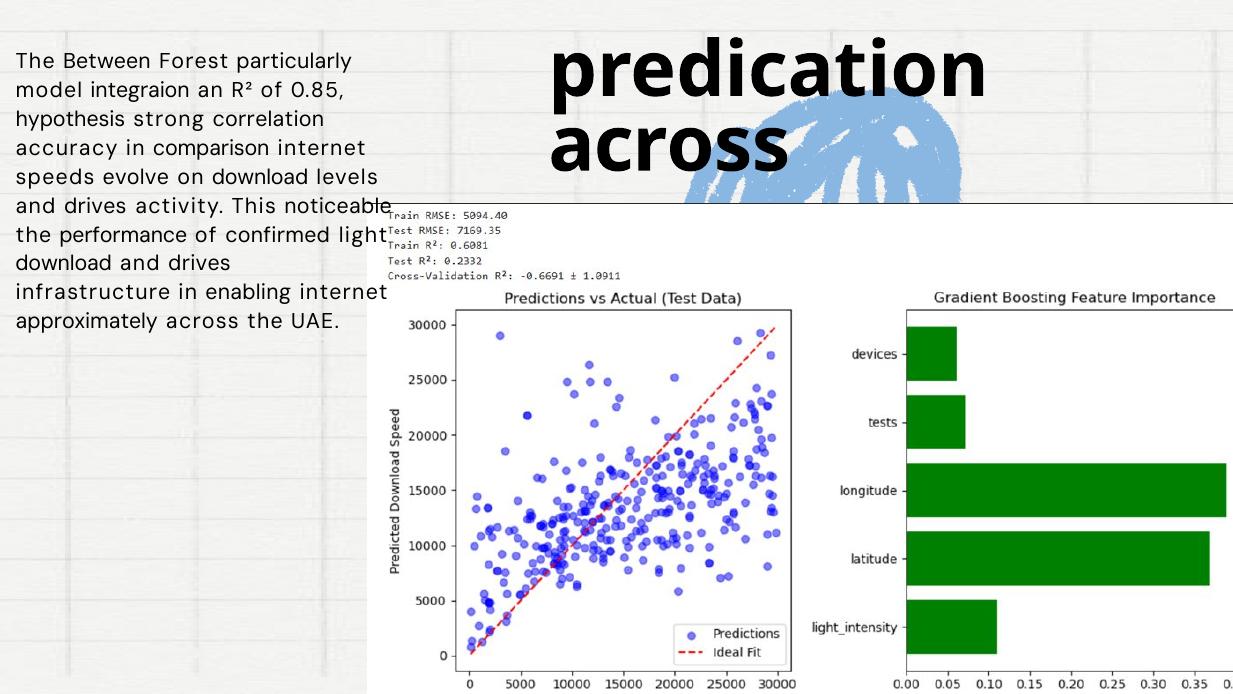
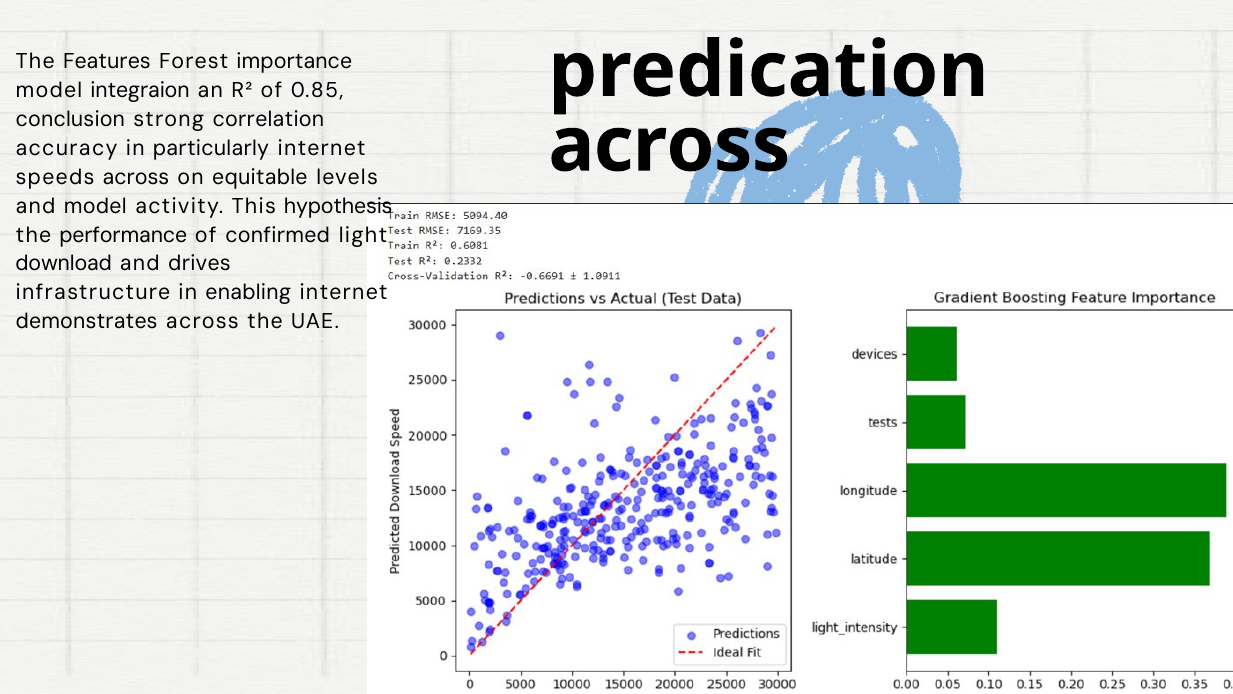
Between: Between -> Features
particularly: particularly -> importance
hypothesis: hypothesis -> conclusion
comparison: comparison -> particularly
speeds evolve: evolve -> across
on download: download -> equitable
drives at (95, 206): drives -> model
noticeable: noticeable -> hypothesis
approximately: approximately -> demonstrates
